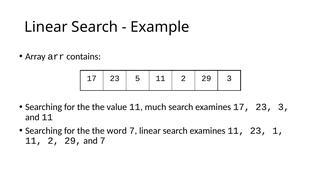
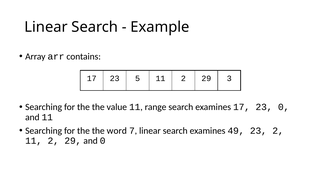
much: much -> range
23 3: 3 -> 0
examines 11: 11 -> 49
23 1: 1 -> 2
and 7: 7 -> 0
